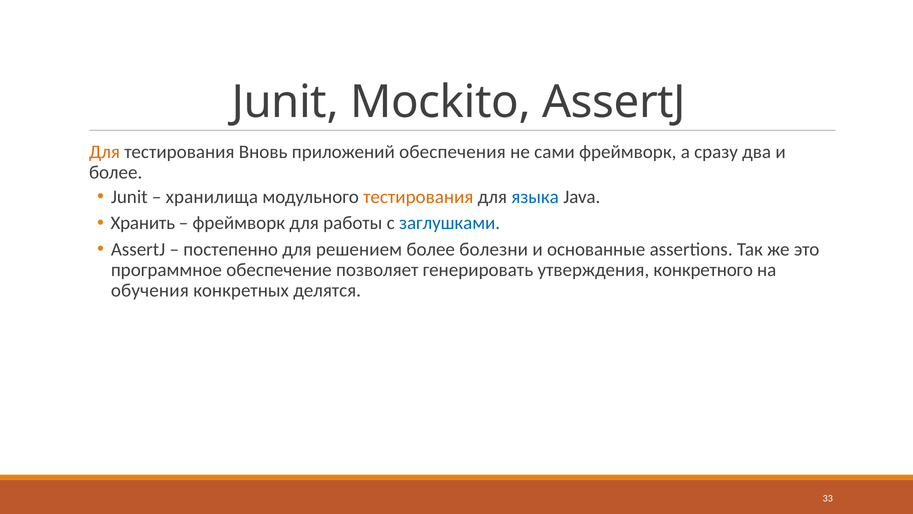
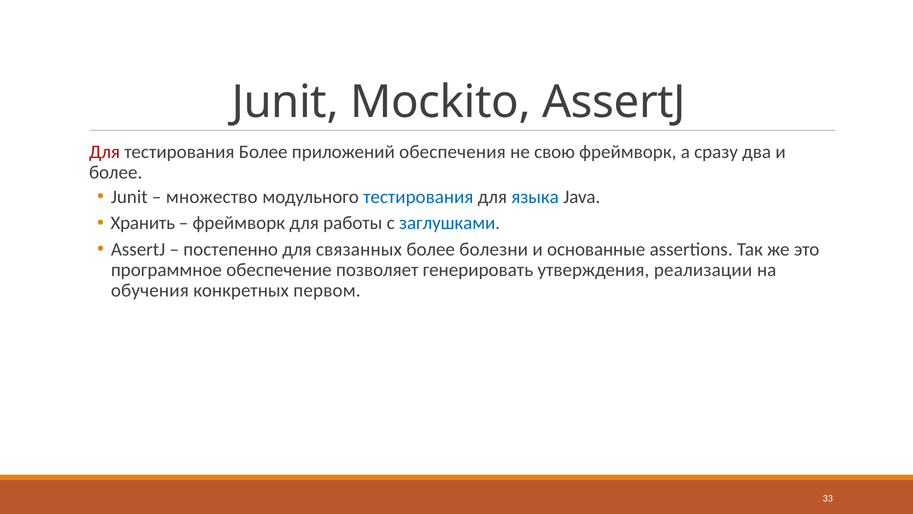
Для at (104, 152) colour: orange -> red
тестирования Вновь: Вновь -> Более
сами: сами -> свою
хранилища: хранилища -> множество
тестирования at (418, 197) colour: orange -> blue
решением: решением -> связанных
конкретного: конкретного -> реализации
делятся: делятся -> первом
